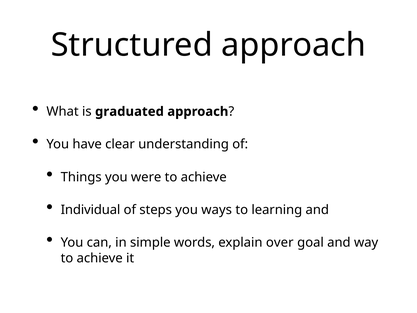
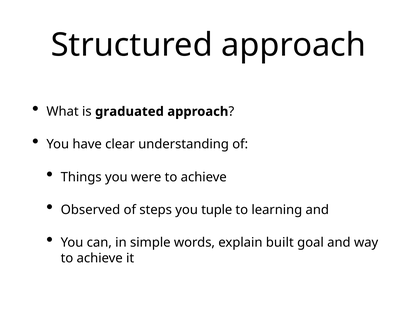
Individual: Individual -> Observed
ways: ways -> tuple
over: over -> built
